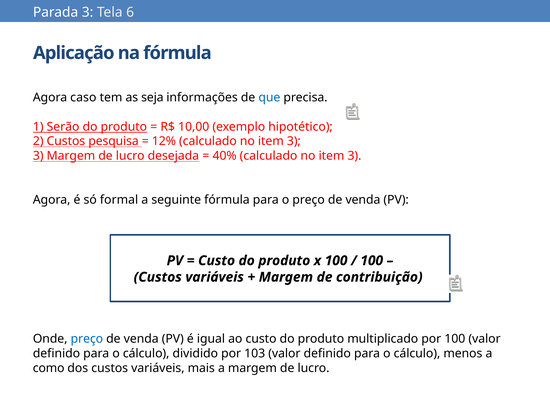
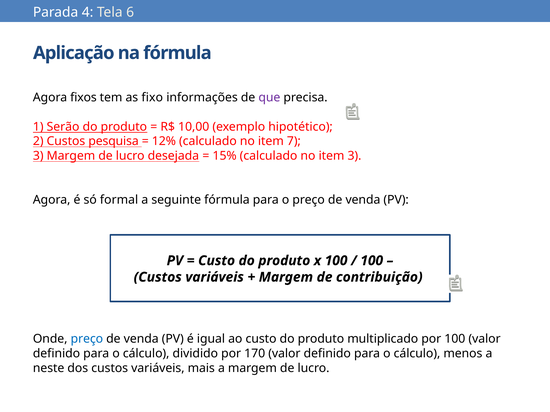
Parada 3: 3 -> 4
caso: caso -> fixos
seja: seja -> fixo
que colour: blue -> purple
3 at (294, 141): 3 -> 7
40%: 40% -> 15%
103: 103 -> 170
como: como -> neste
